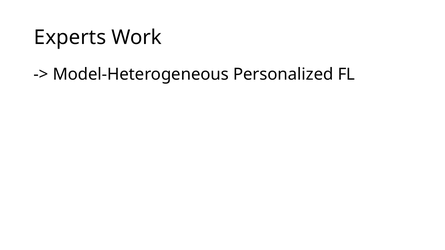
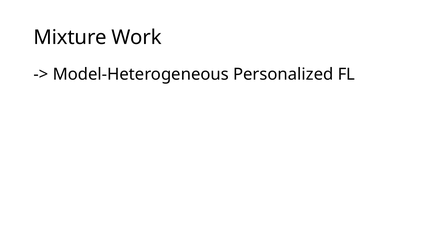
Experts: Experts -> Mixture
